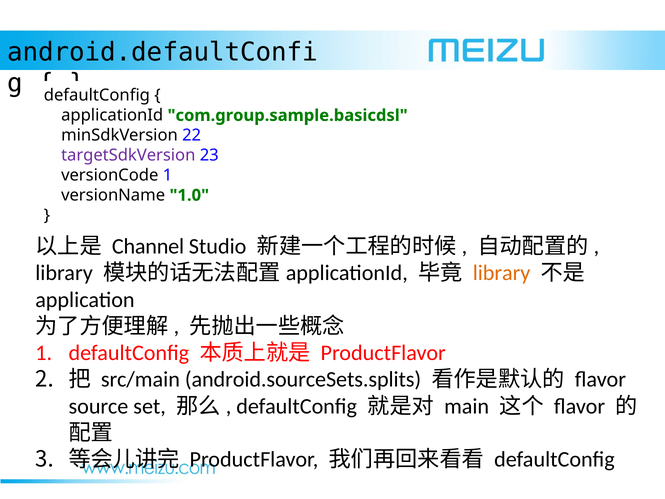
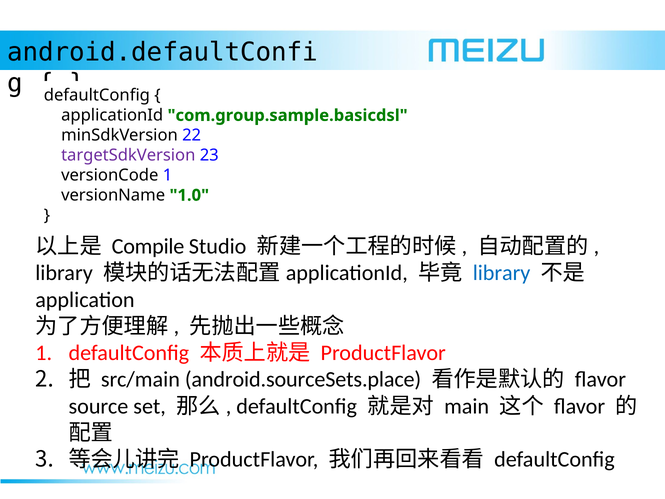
Channel: Channel -> Compile
library at (502, 273) colour: orange -> blue
android.sourceSets.splits: android.sourceSets.splits -> android.sourceSets.place
